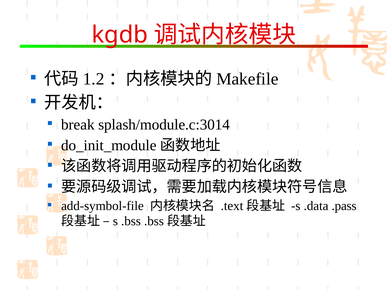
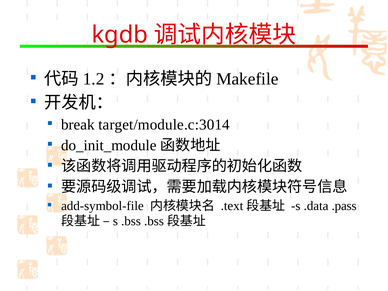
splash/module.c:3014: splash/module.c:3014 -> target/module.c:3014
